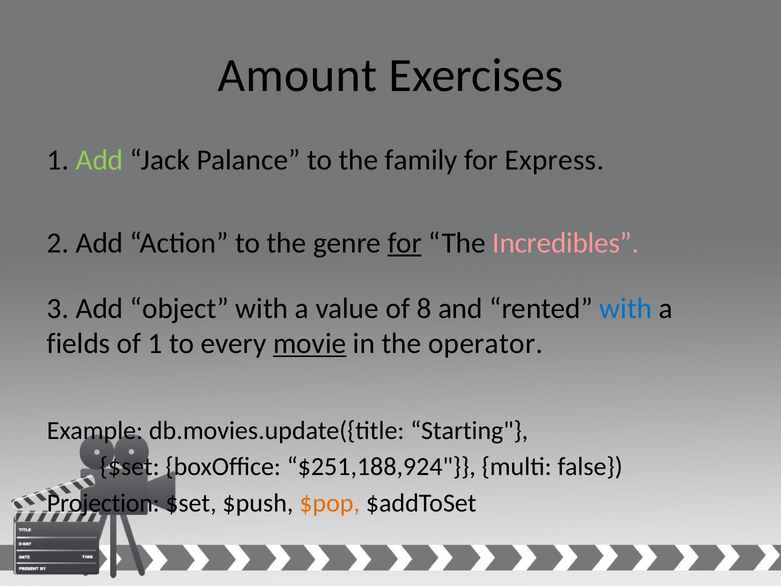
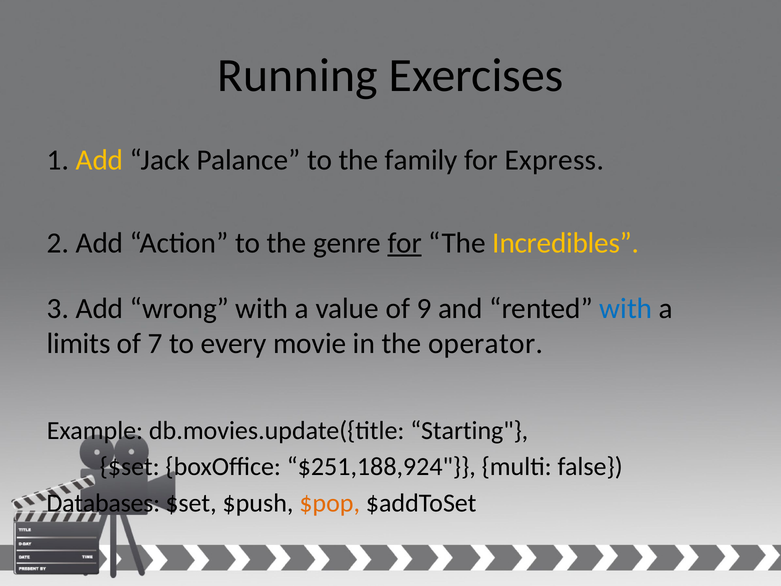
Amount: Amount -> Running
Add at (99, 160) colour: light green -> yellow
Incredibles colour: pink -> yellow
object: object -> wrong
8: 8 -> 9
fields: fields -> limits
of 1: 1 -> 7
movie underline: present -> none
Projection: Projection -> Databases
